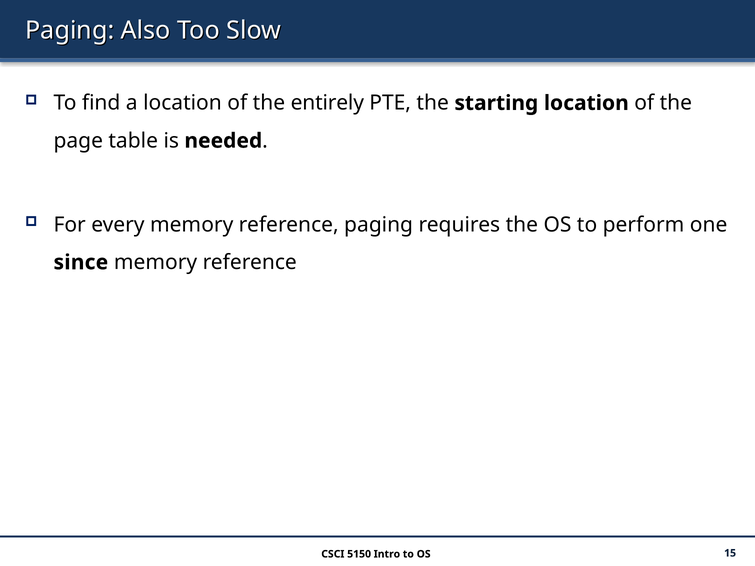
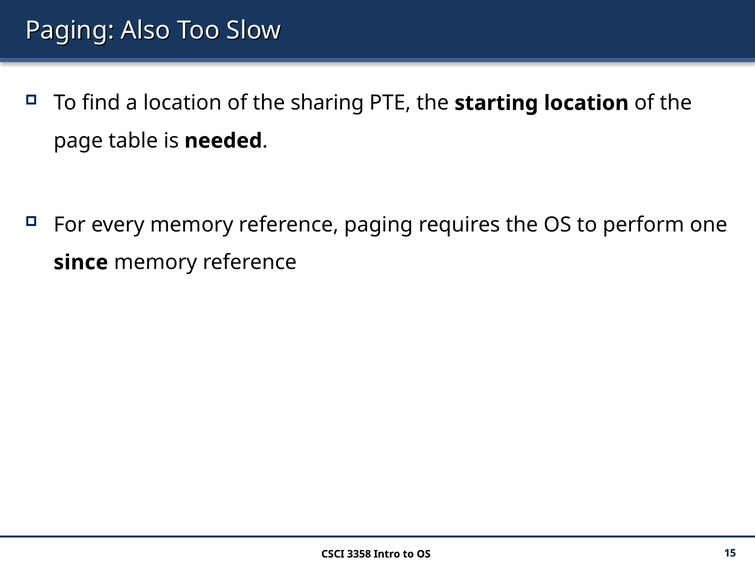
entirely: entirely -> sharing
5150: 5150 -> 3358
